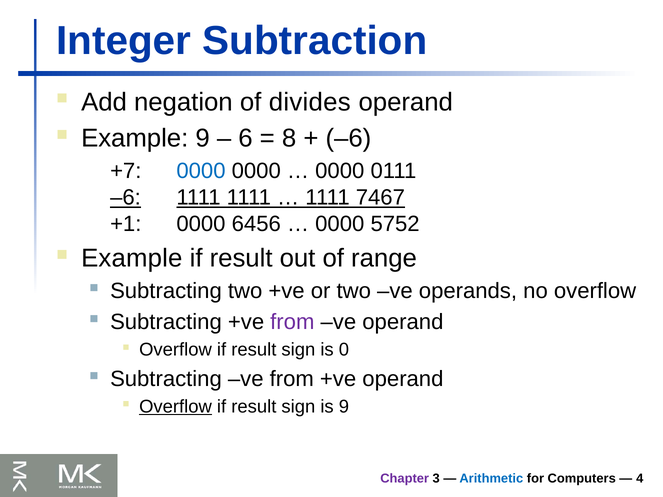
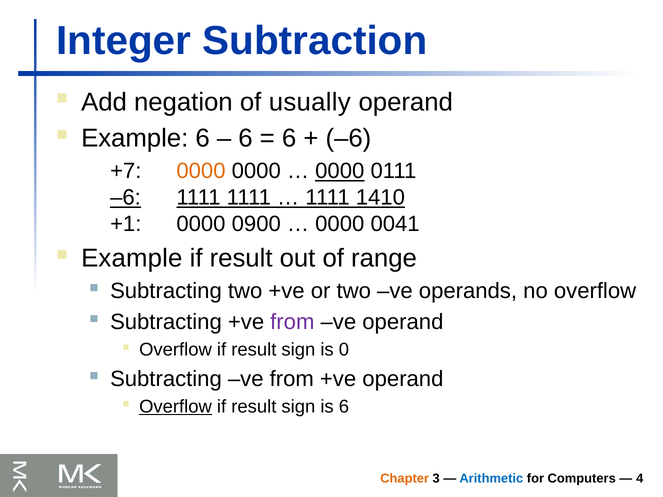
divides: divides -> usually
Example 9: 9 -> 6
8 at (289, 138): 8 -> 6
0000 at (201, 171) colour: blue -> orange
0000 at (340, 171) underline: none -> present
7467: 7467 -> 1410
6456: 6456 -> 0900
5752: 5752 -> 0041
is 9: 9 -> 6
Chapter colour: purple -> orange
